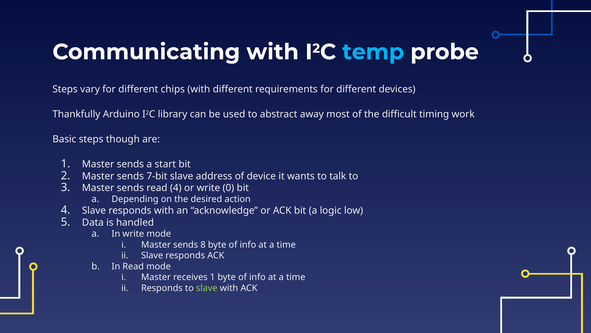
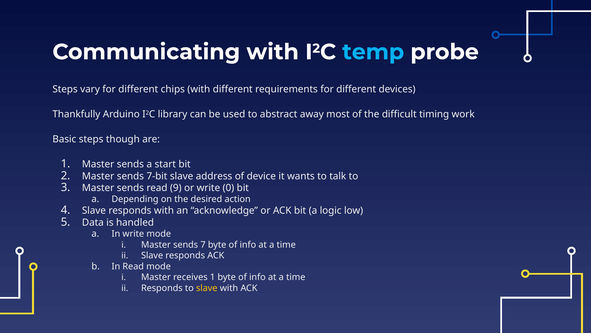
read 4: 4 -> 9
8: 8 -> 7
slave at (207, 288) colour: light green -> yellow
